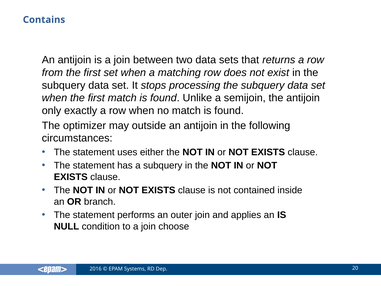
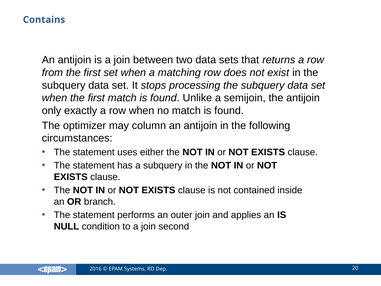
outside: outside -> column
choose: choose -> second
